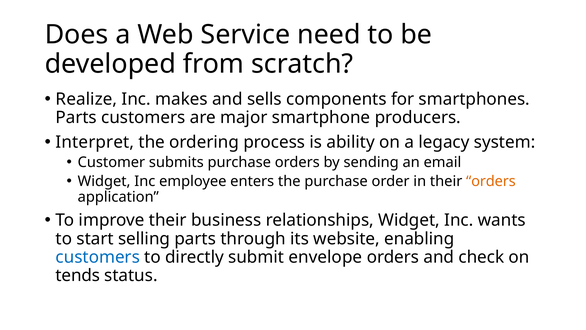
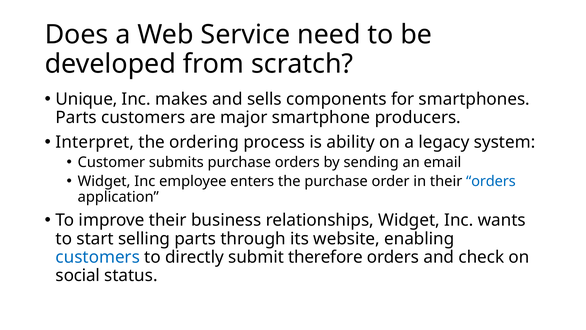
Realize: Realize -> Unique
orders at (491, 181) colour: orange -> blue
envelope: envelope -> therefore
tends: tends -> social
